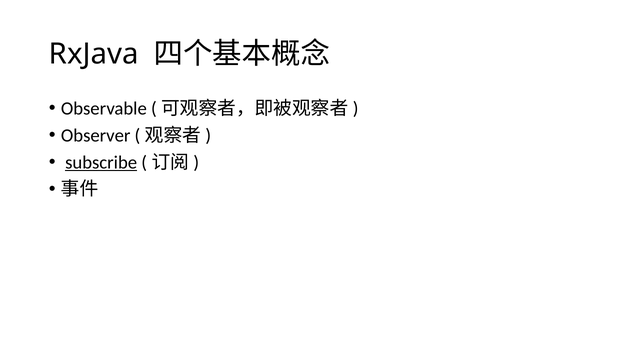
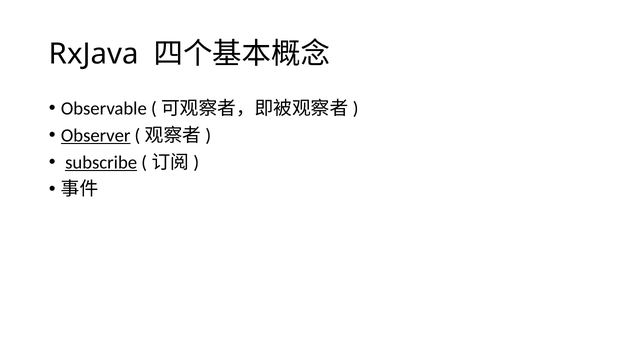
Observer underline: none -> present
